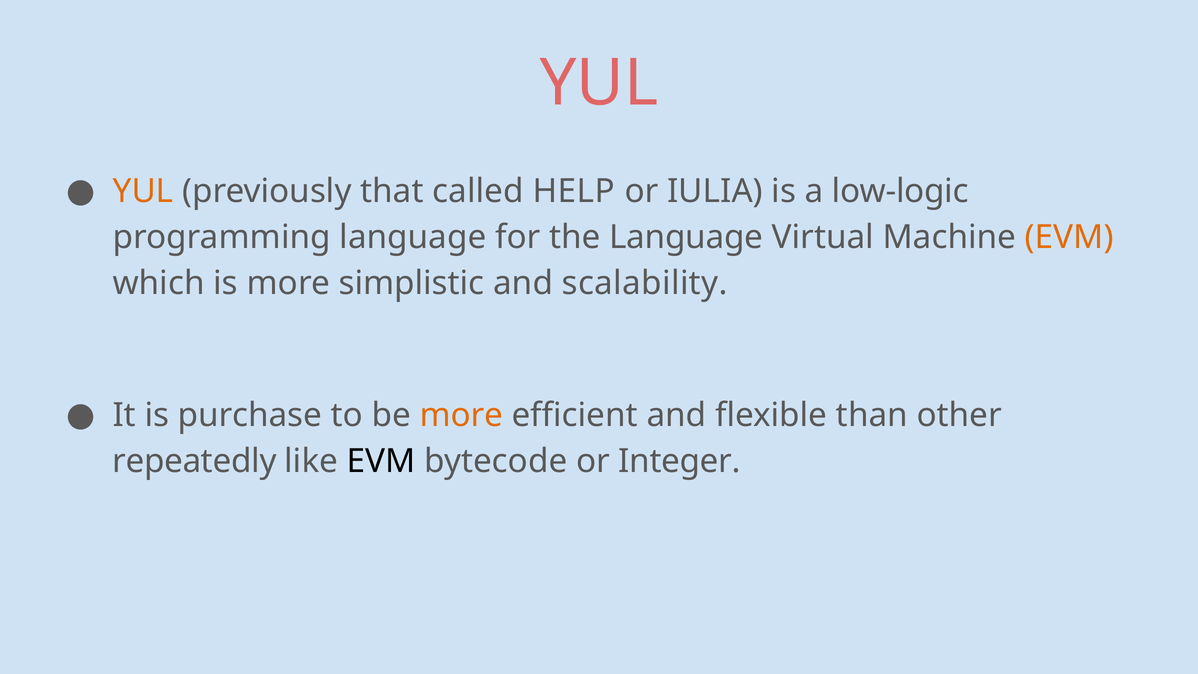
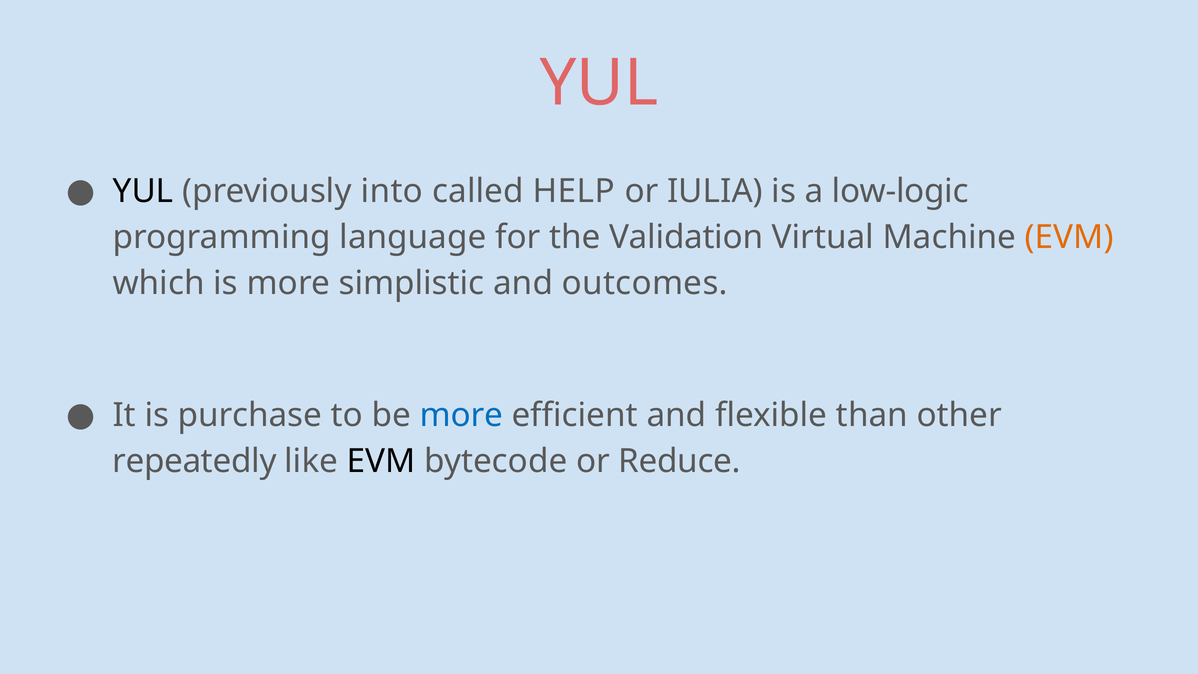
YUL at (143, 191) colour: orange -> black
that: that -> into
the Language: Language -> Validation
scalability: scalability -> outcomes
more at (461, 415) colour: orange -> blue
Integer: Integer -> Reduce
